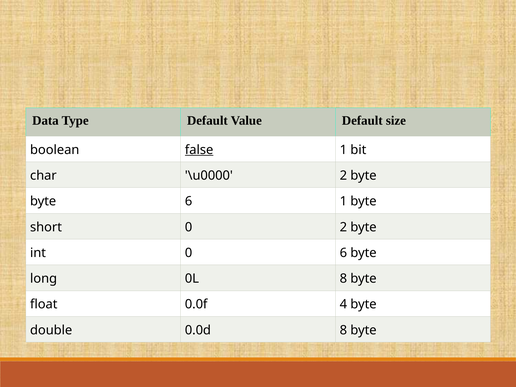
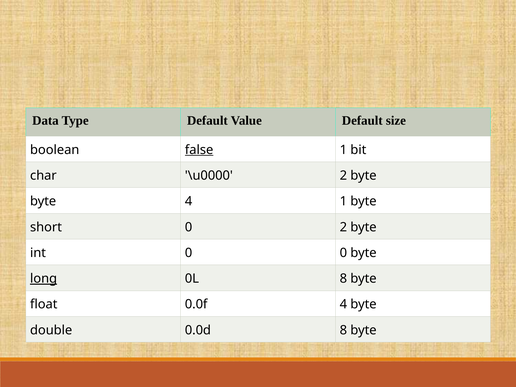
byte 6: 6 -> 4
0 6: 6 -> 0
long underline: none -> present
